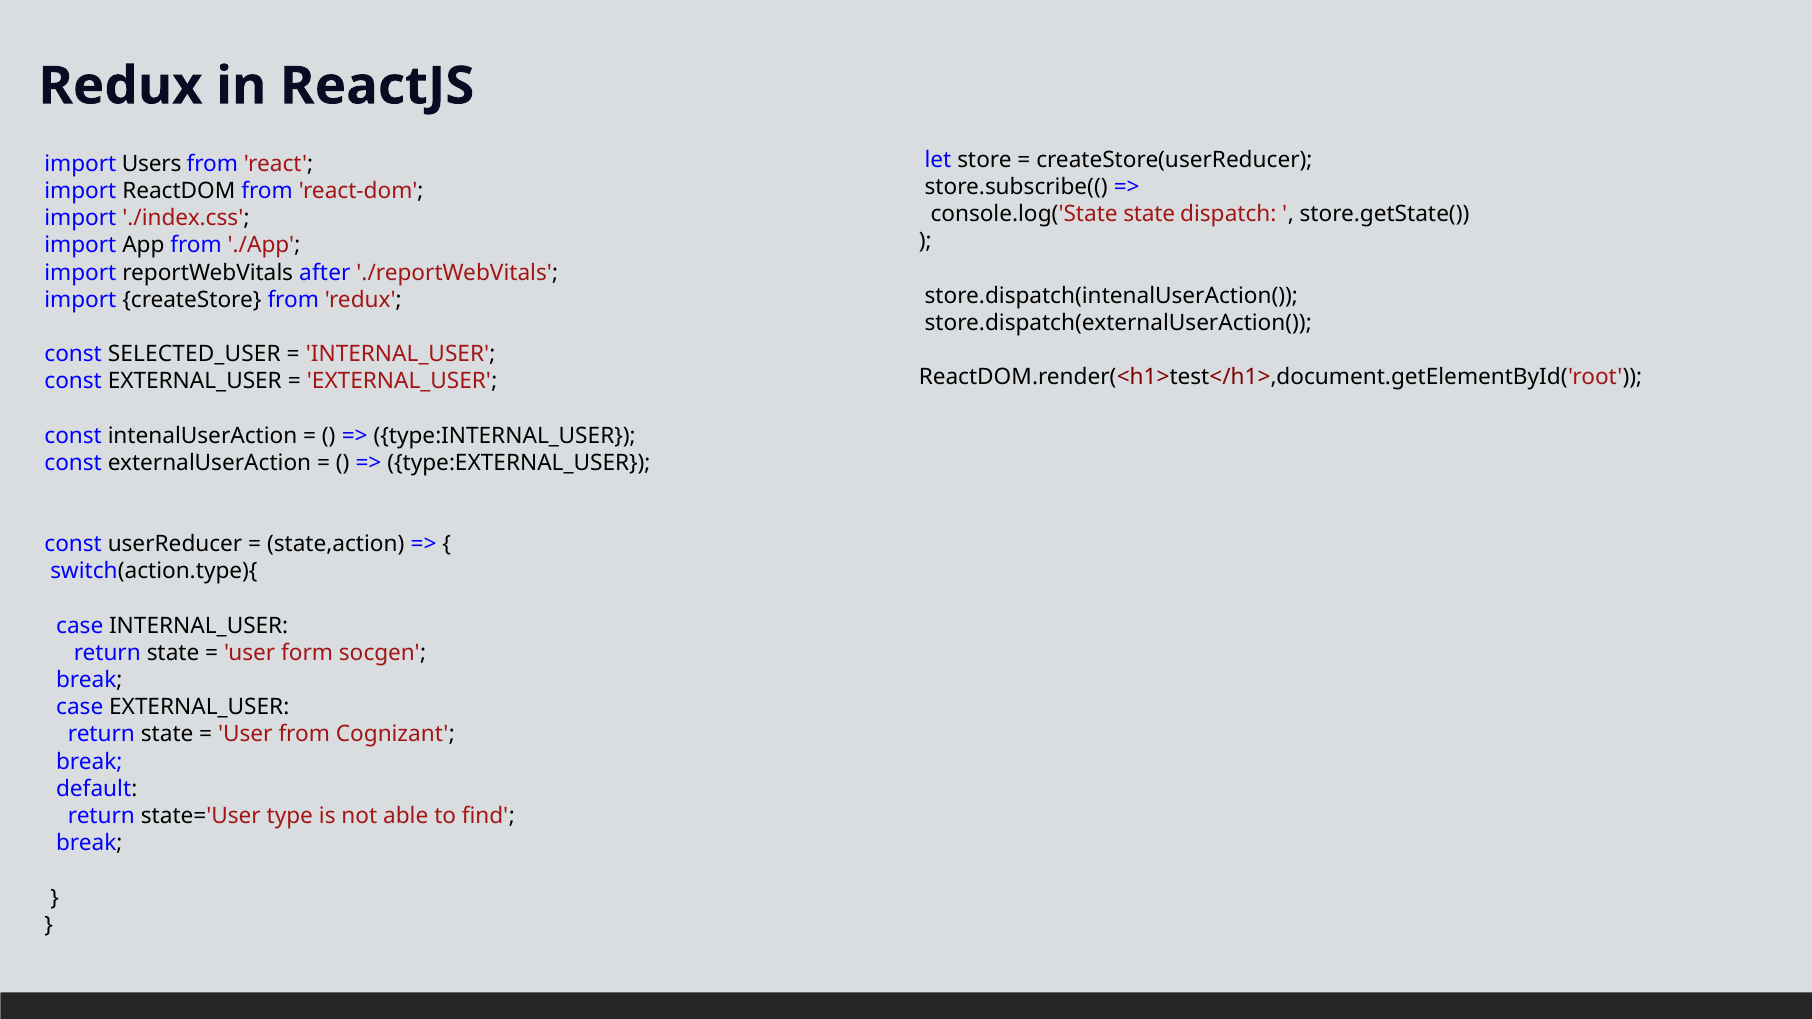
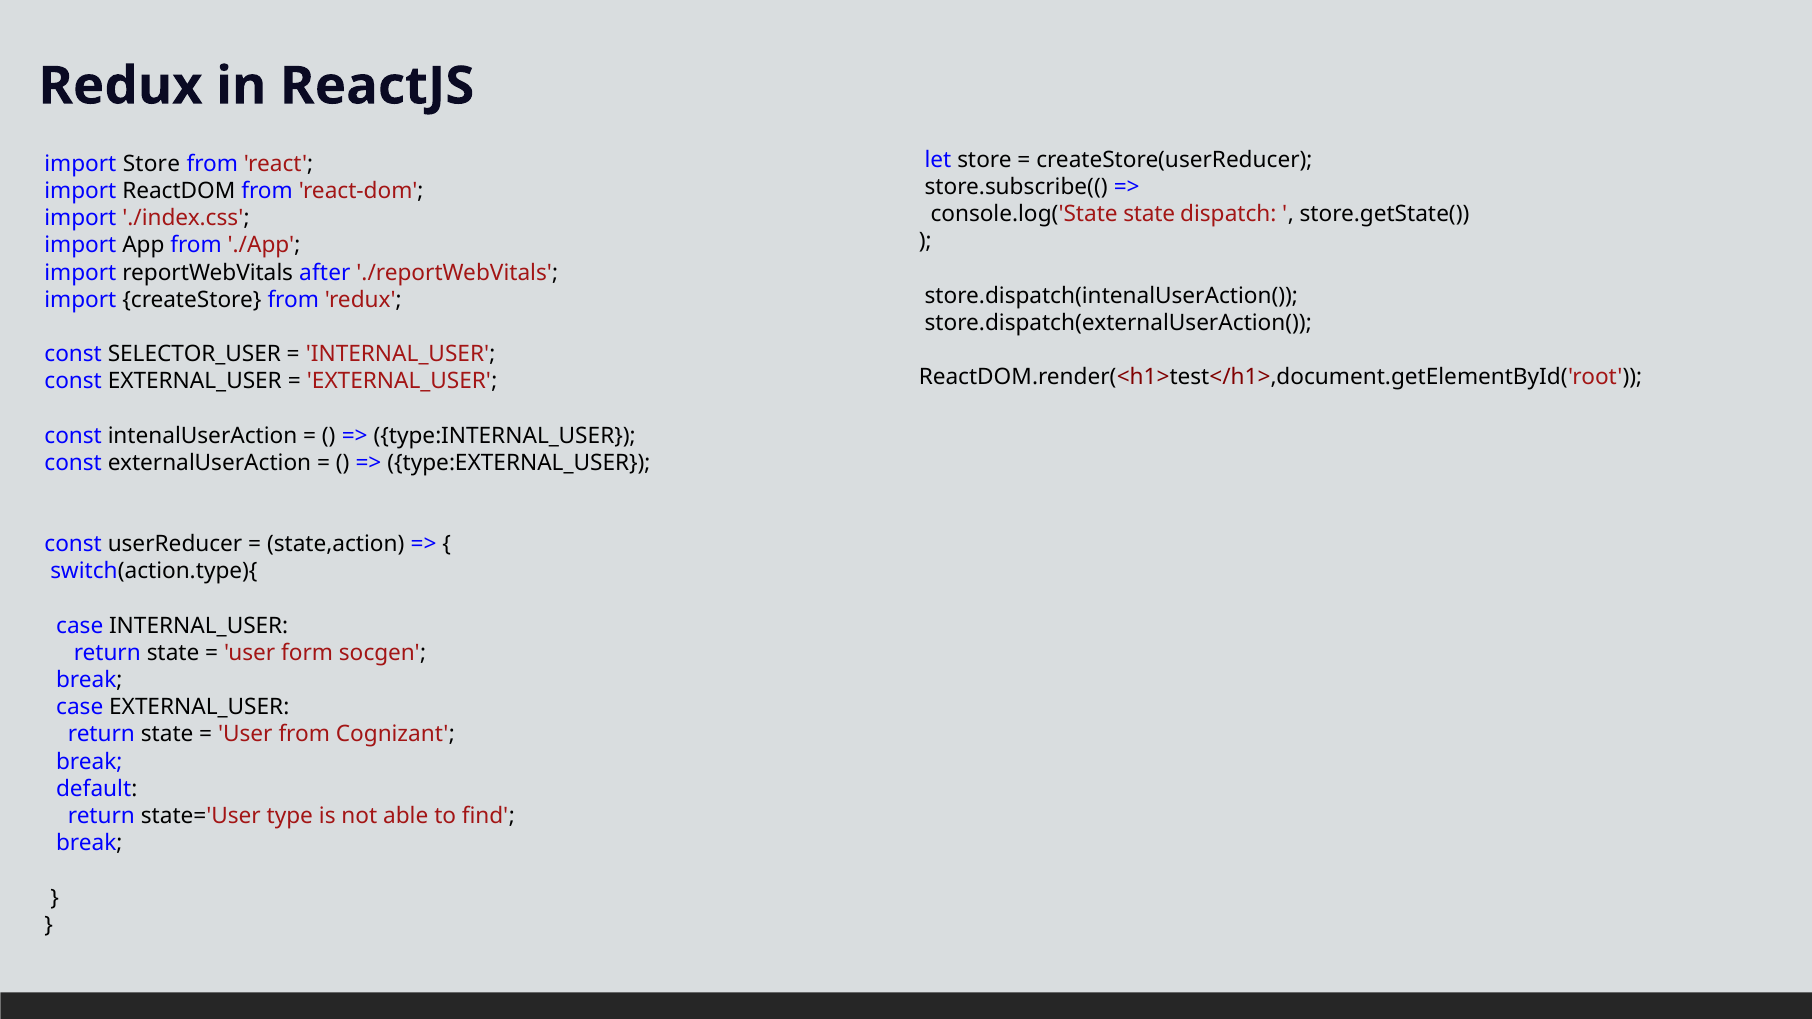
import Users: Users -> Store
SELECTED_USER: SELECTED_USER -> SELECTOR_USER
